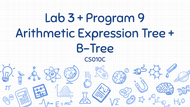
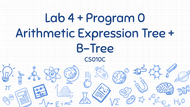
3: 3 -> 4
9: 9 -> 0
